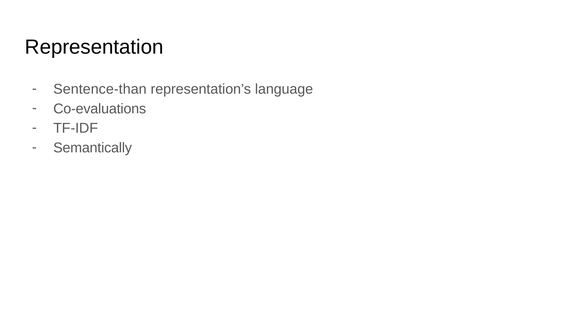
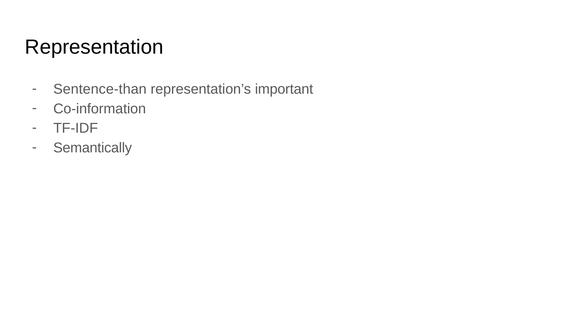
language: language -> important
Co-evaluations: Co-evaluations -> Co-information
